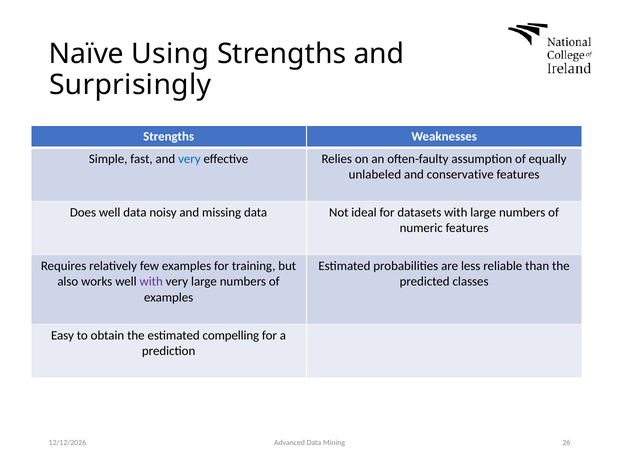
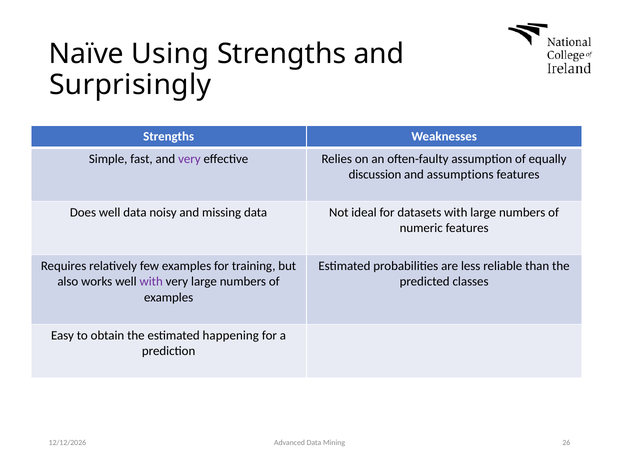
very at (189, 159) colour: blue -> purple
unlabeled: unlabeled -> discussion
conservative: conservative -> assumptions
compelling: compelling -> happening
